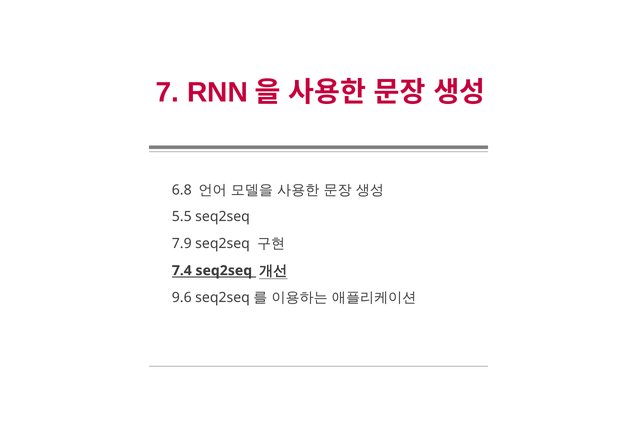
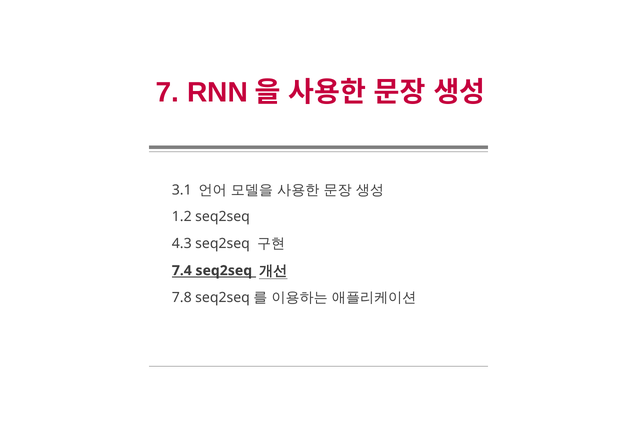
6.8: 6.8 -> 3.1
5.5: 5.5 -> 1.2
7.9: 7.9 -> 4.3
9.6: 9.6 -> 7.8
